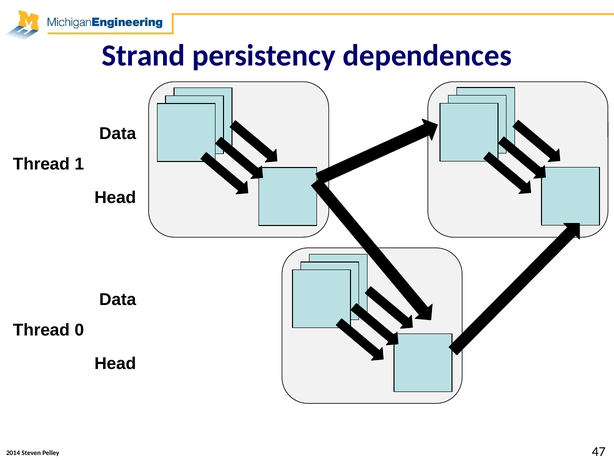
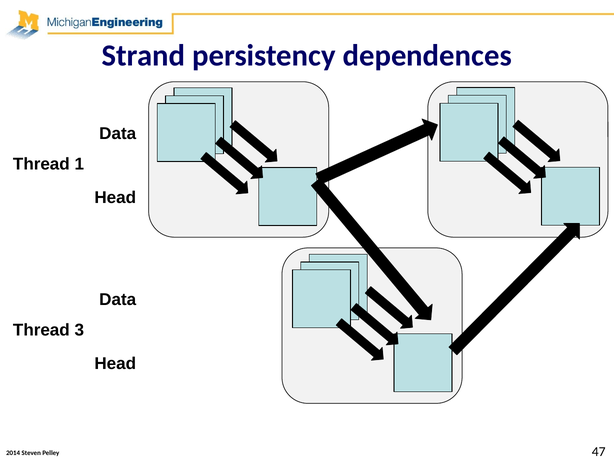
0: 0 -> 3
